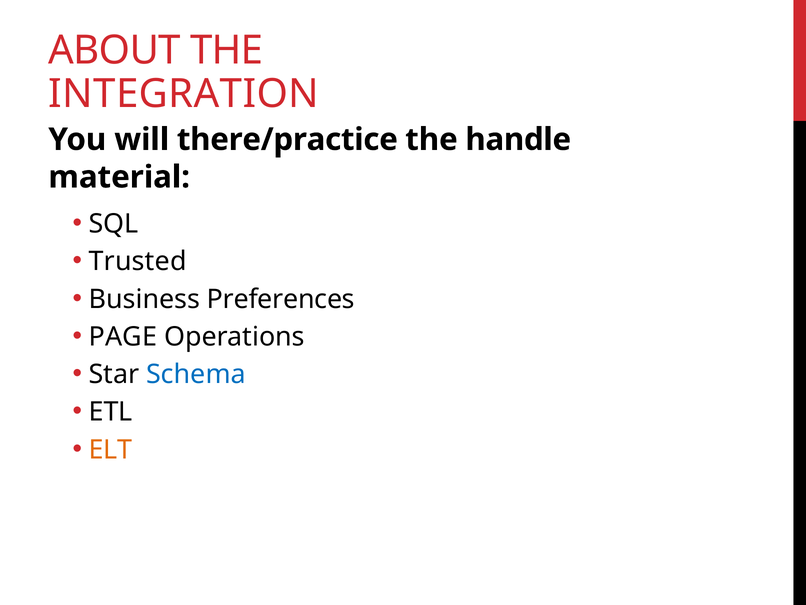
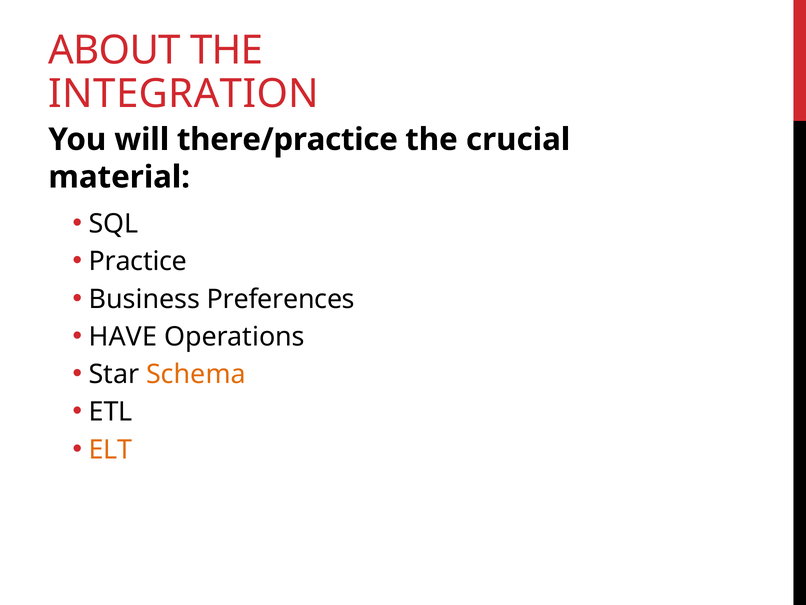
handle: handle -> crucial
Trusted: Trusted -> Practice
PAGE: PAGE -> HAVE
Schema colour: blue -> orange
